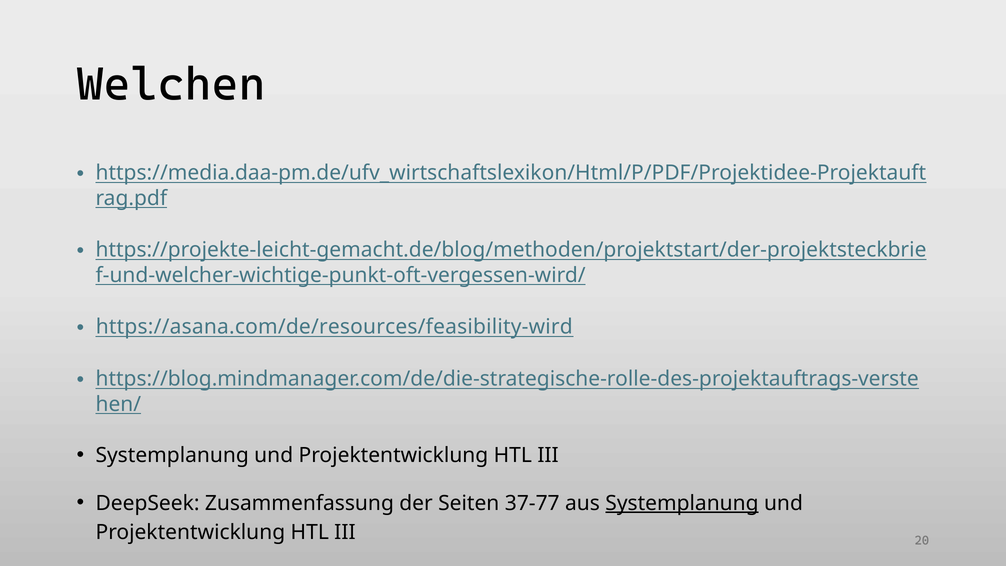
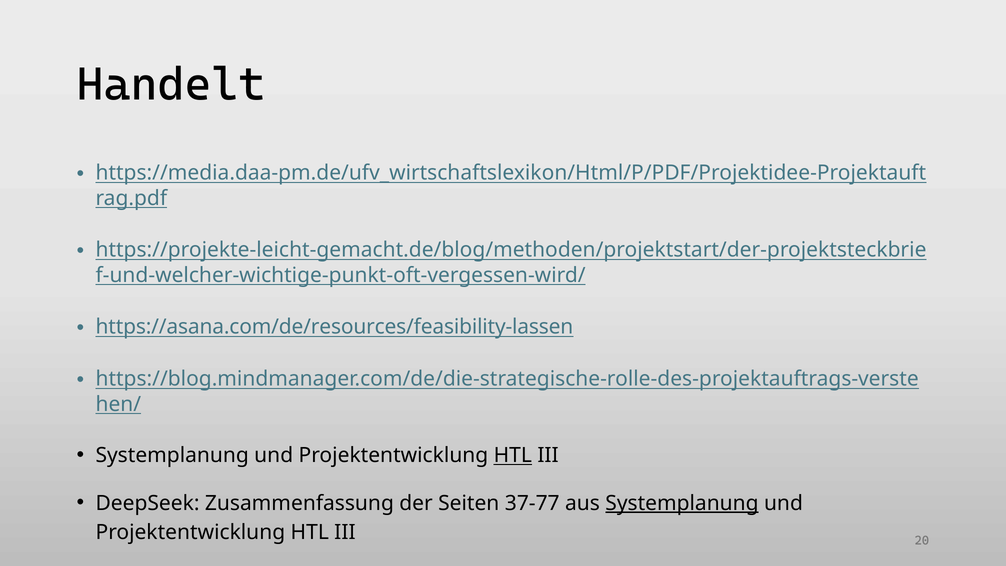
Welchen: Welchen -> Handelt
https://asana.com/de/resources/feasibility-wird: https://asana.com/de/resources/feasibility-wird -> https://asana.com/de/resources/feasibility-lassen
HTL at (513, 455) underline: none -> present
